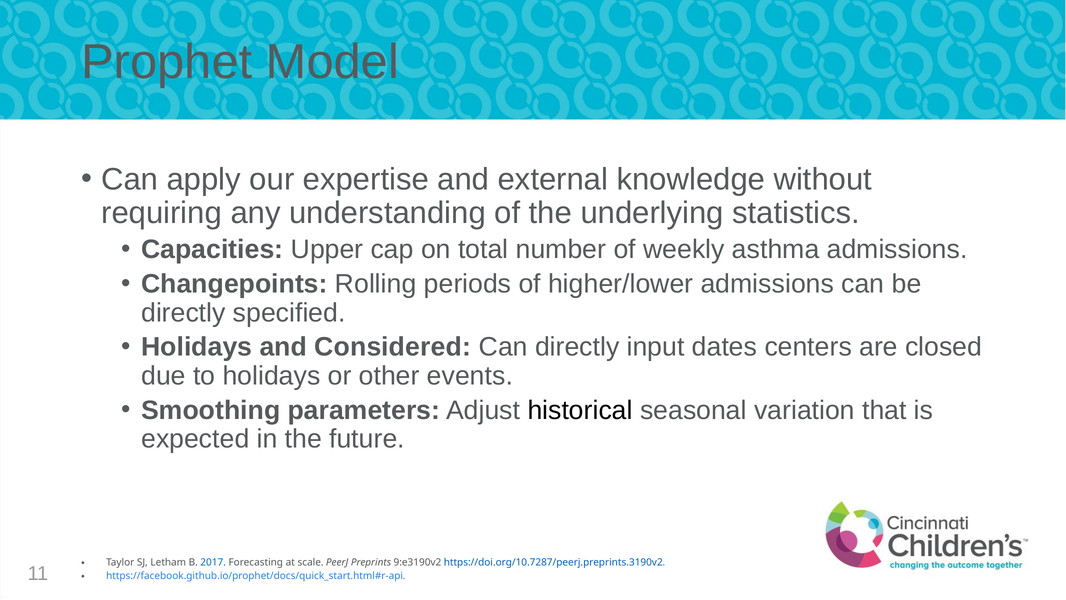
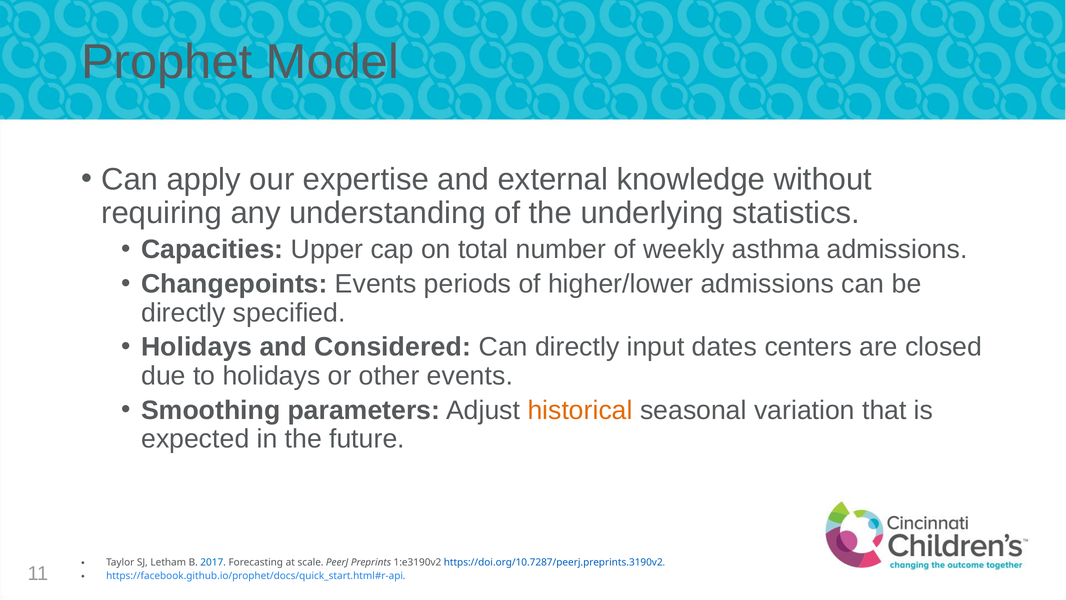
Changepoints Rolling: Rolling -> Events
historical colour: black -> orange
9:e3190v2: 9:e3190v2 -> 1:e3190v2
